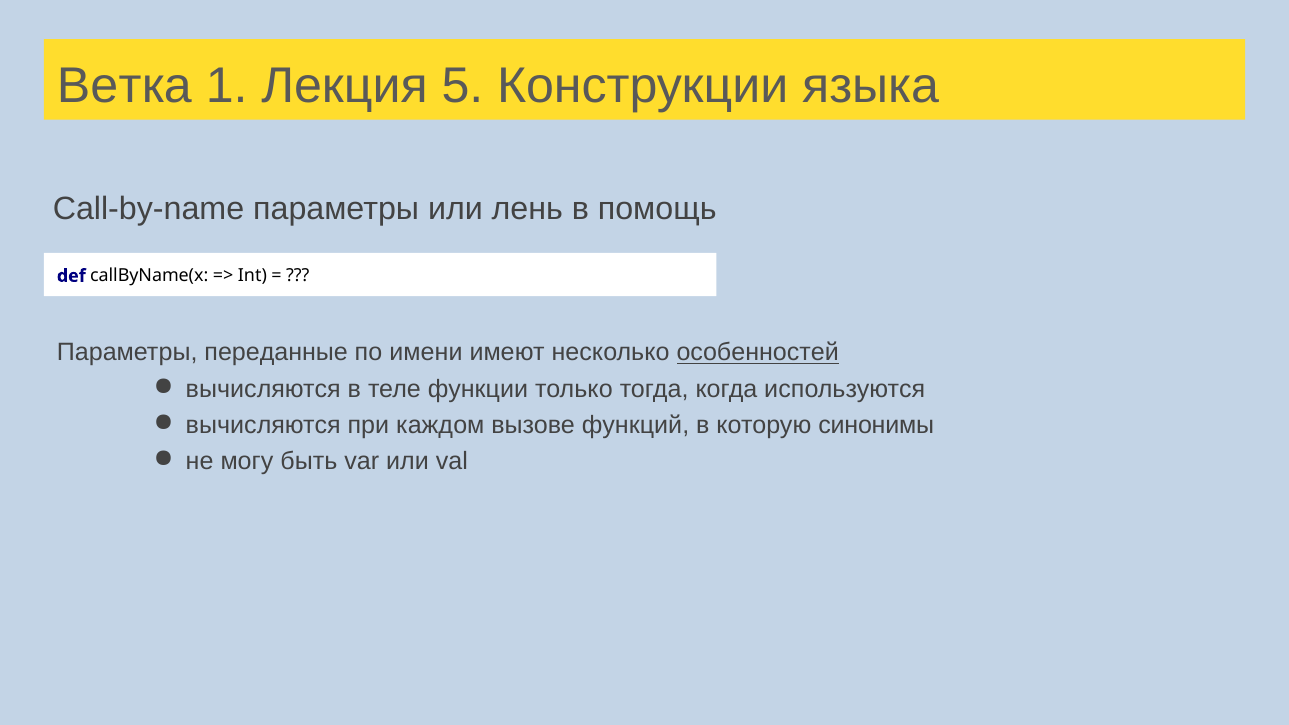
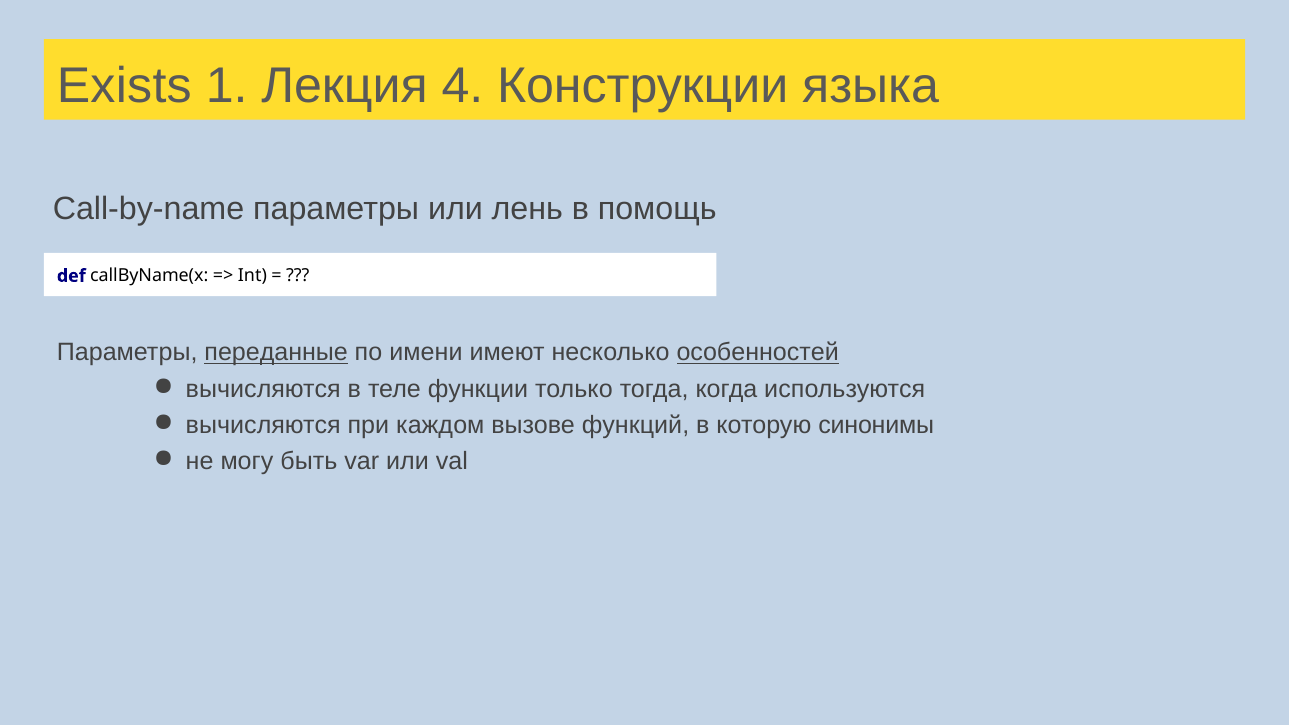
Ветка: Ветка -> Exists
5: 5 -> 4
переданные underline: none -> present
